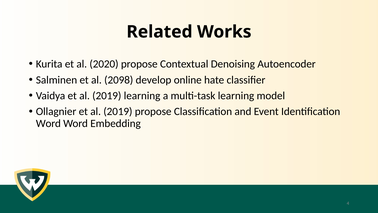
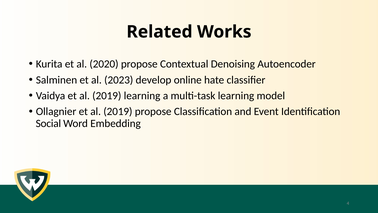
2098: 2098 -> 2023
Word at (48, 123): Word -> Social
